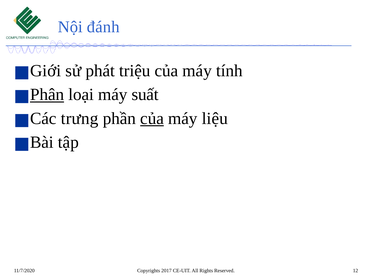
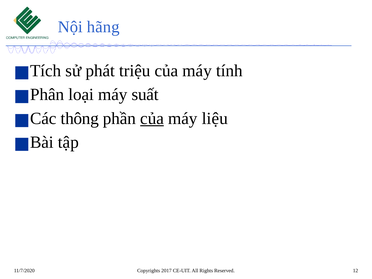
đánh: đánh -> hãng
Giới: Giới -> Tích
Phân underline: present -> none
trưng: trưng -> thông
